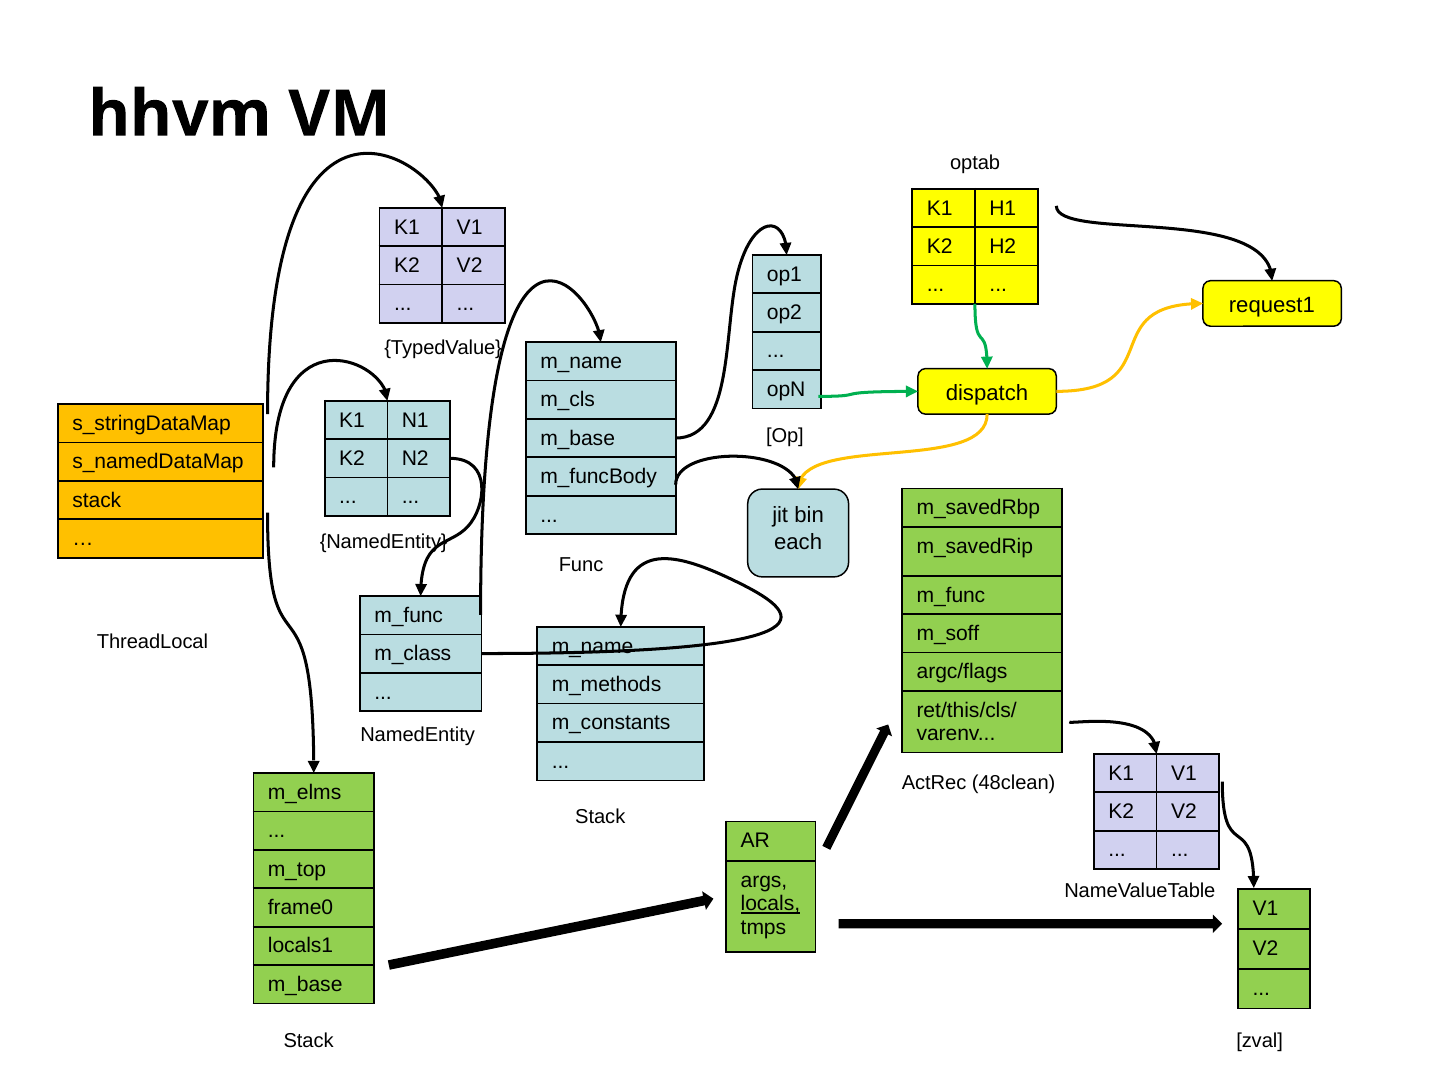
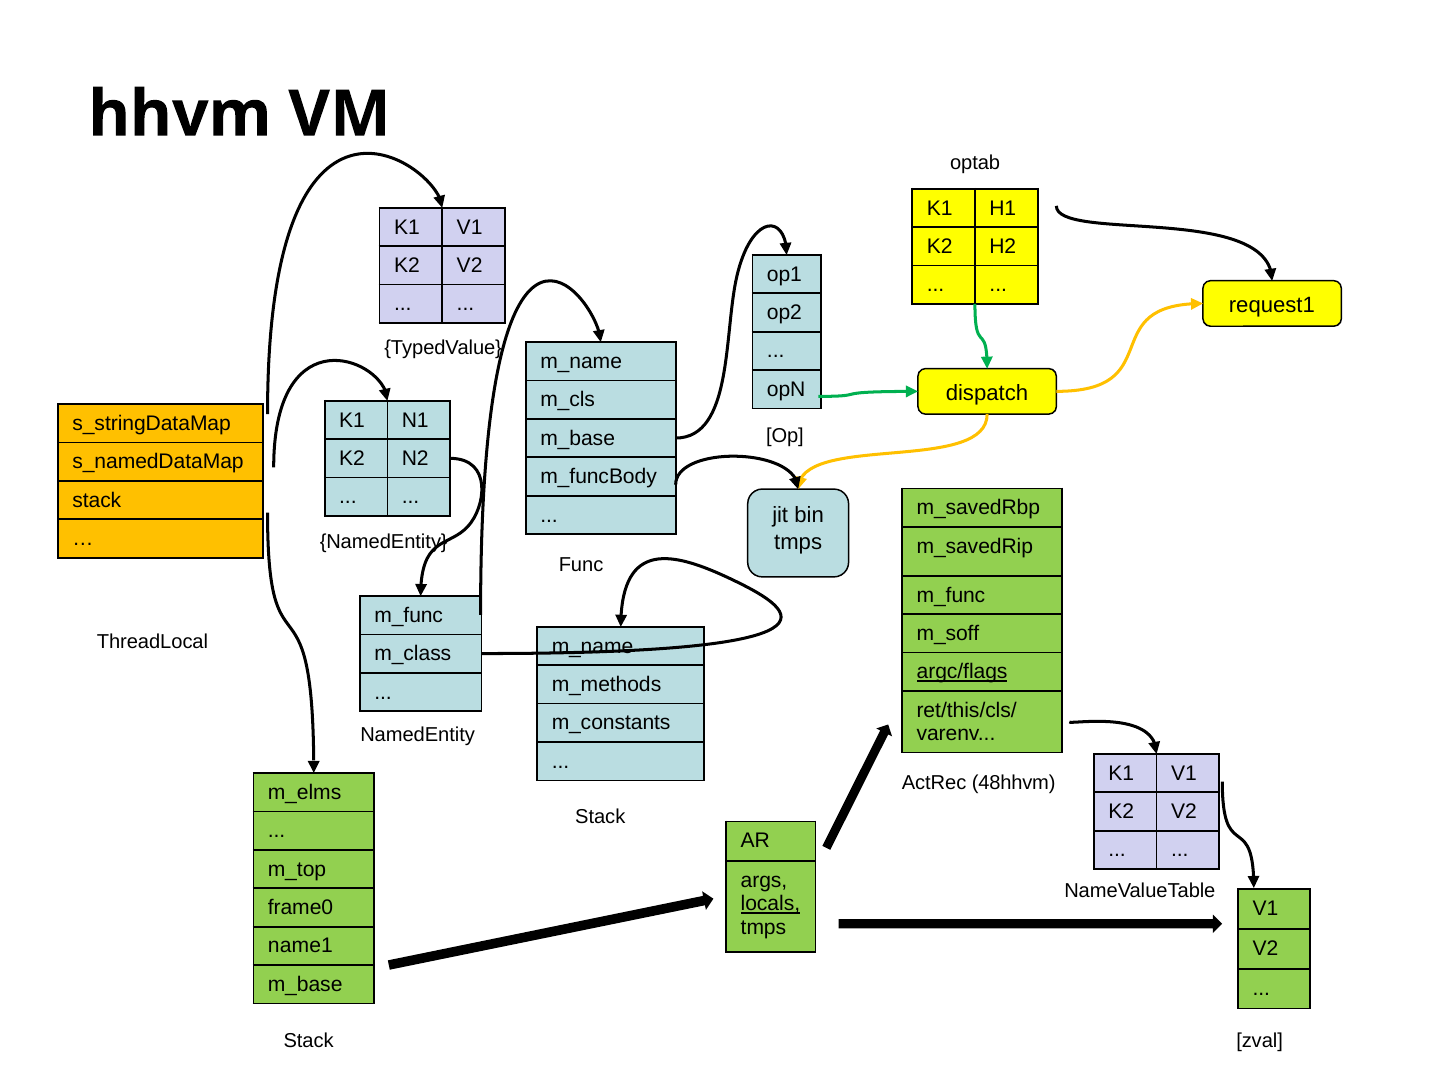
each at (798, 542): each -> tmps
argc/flags underline: none -> present
48clean: 48clean -> 48hhvm
locals1: locals1 -> name1
